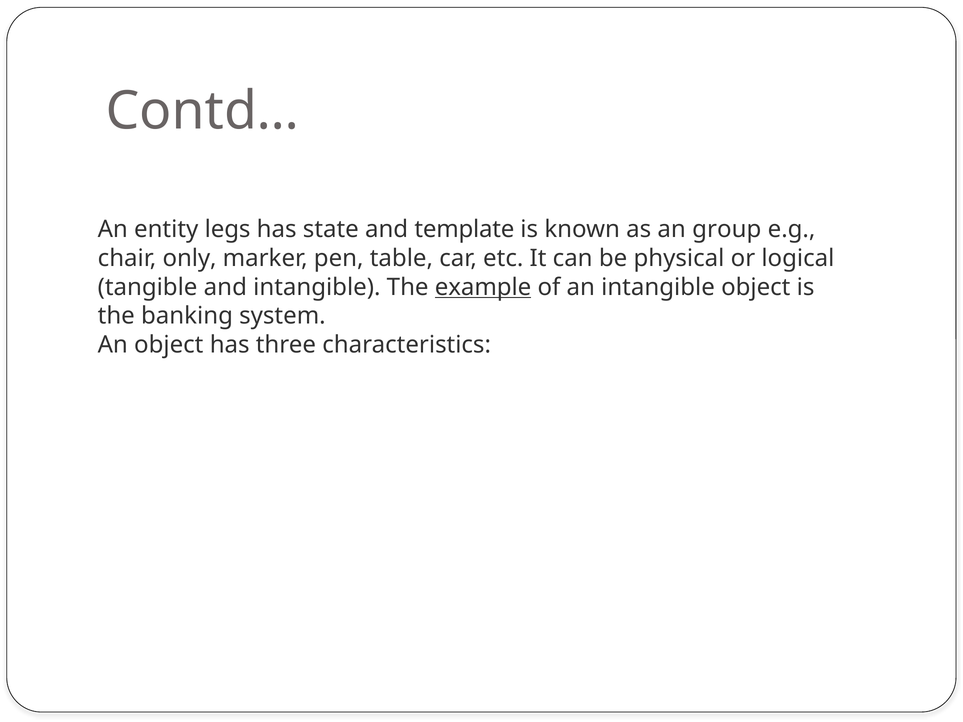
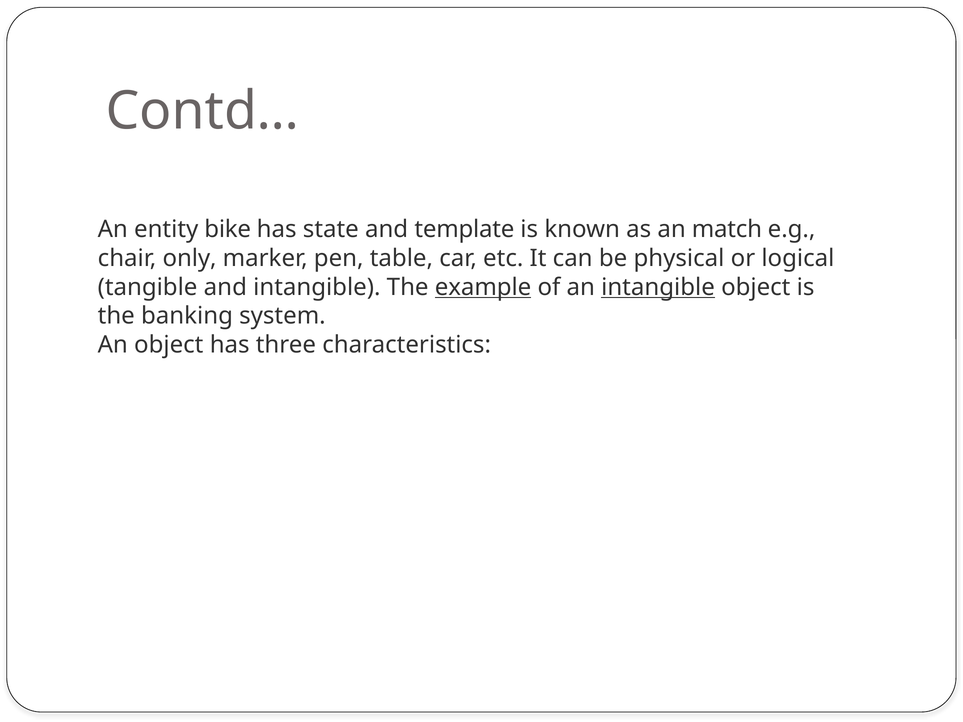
legs: legs -> bike
group: group -> match
intangible at (658, 287) underline: none -> present
